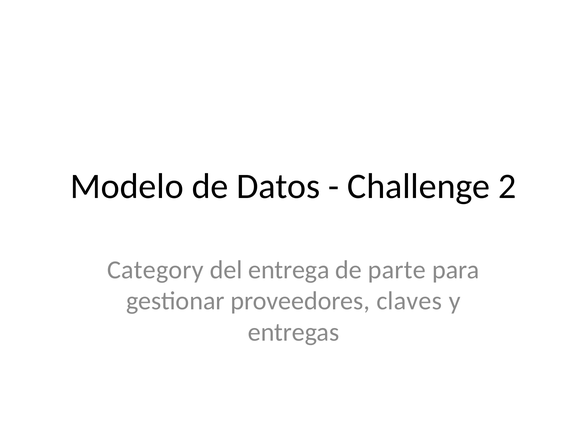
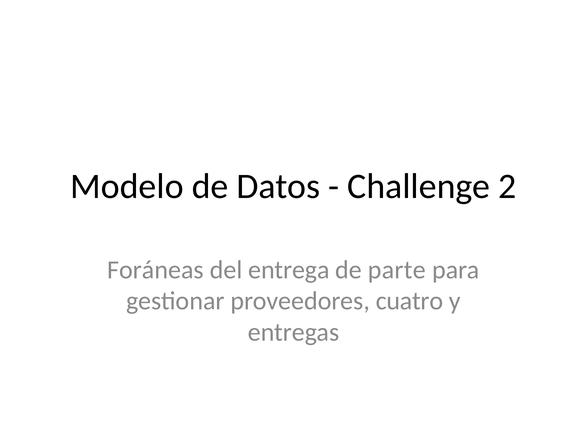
Category: Category -> Foráneas
claves: claves -> cuatro
